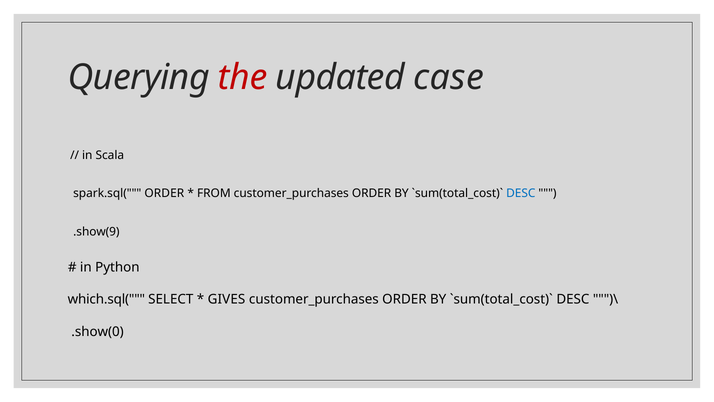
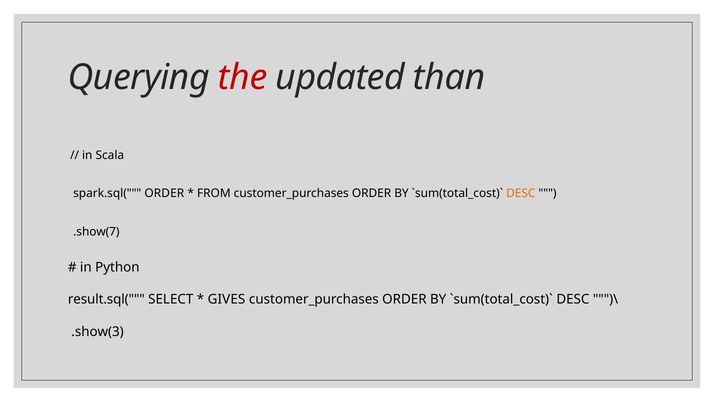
case: case -> than
DESC at (521, 193) colour: blue -> orange
.show(9: .show(9 -> .show(7
which.sql(: which.sql( -> result.sql(
.show(0: .show(0 -> .show(3
